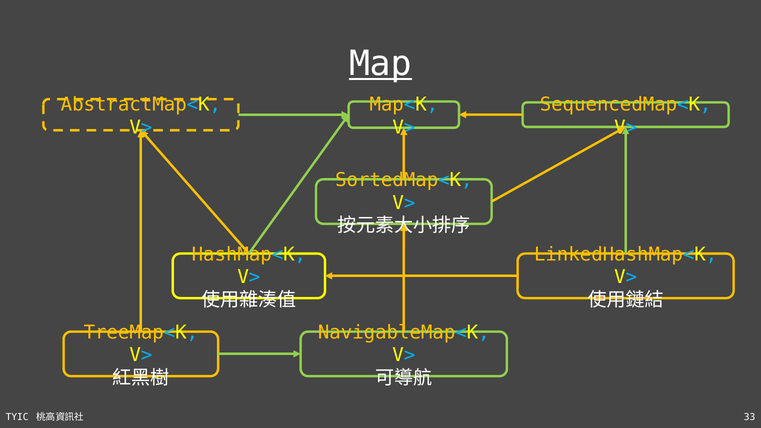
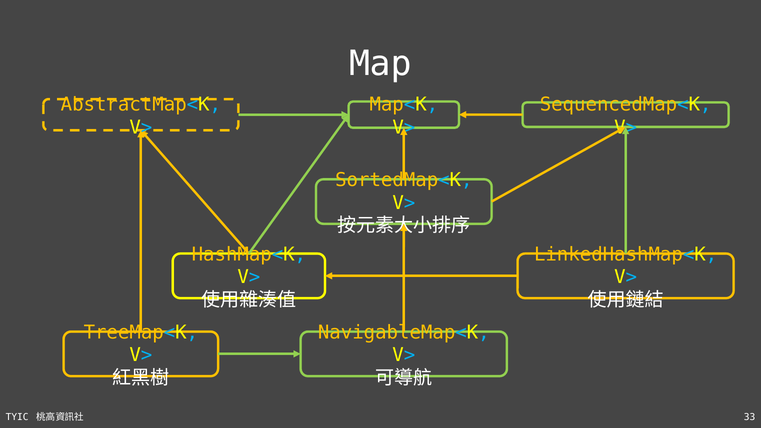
Map underline: present -> none
